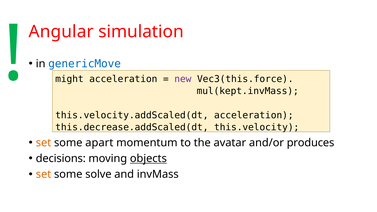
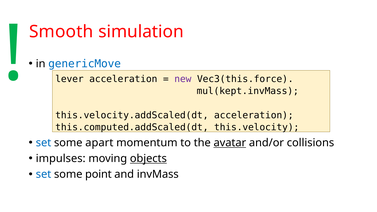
Angular: Angular -> Smooth
might: might -> lever
this.decrease.addScaled(dt: this.decrease.addScaled(dt -> this.computed.addScaled(dt
set at (44, 143) colour: orange -> blue
avatar underline: none -> present
produces: produces -> collisions
decisions: decisions -> impulses
set at (44, 174) colour: orange -> blue
solve: solve -> point
